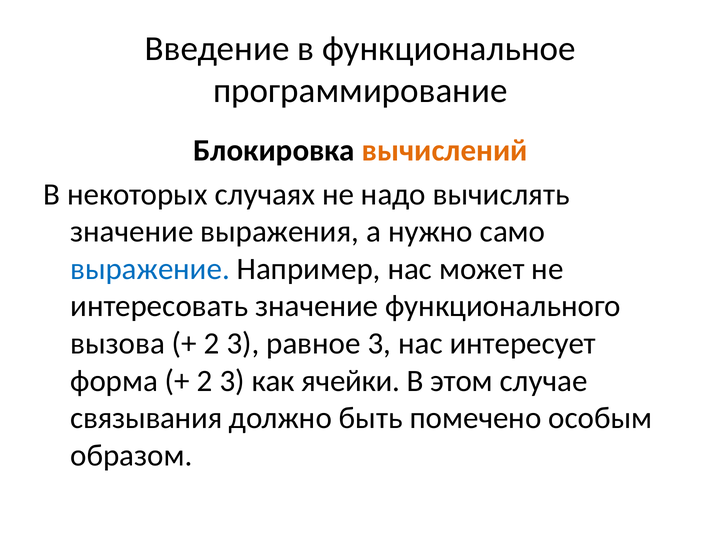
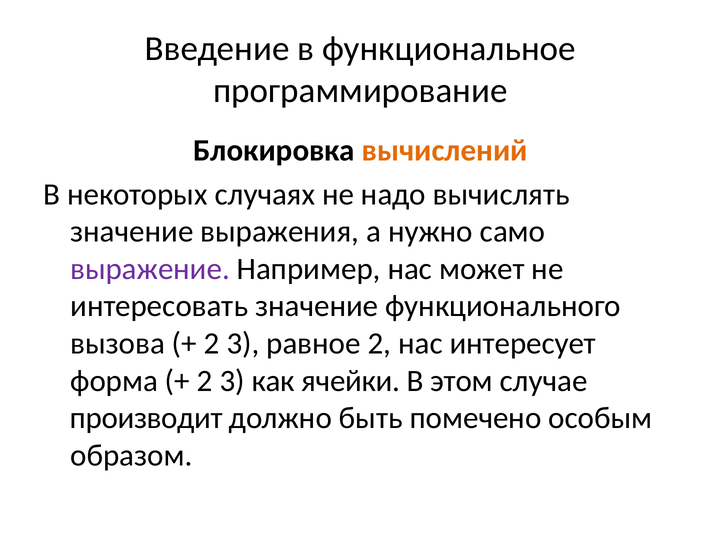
выражение colour: blue -> purple
равное 3: 3 -> 2
связывания: связывания -> производит
